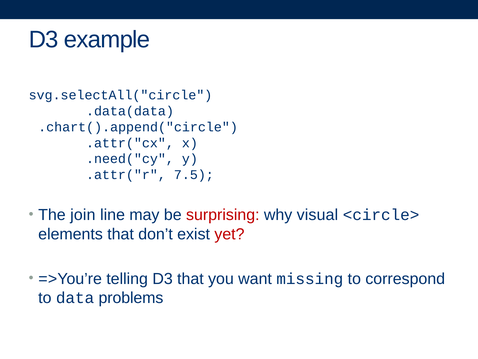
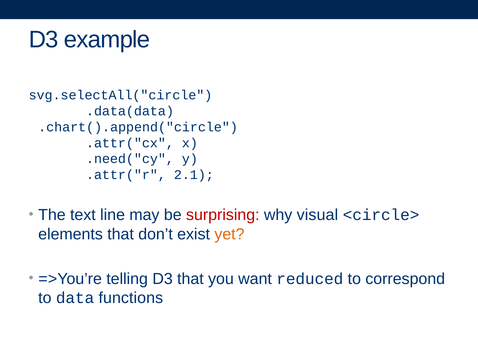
7.5: 7.5 -> 2.1
join: join -> text
yet colour: red -> orange
missing: missing -> reduced
problems: problems -> functions
